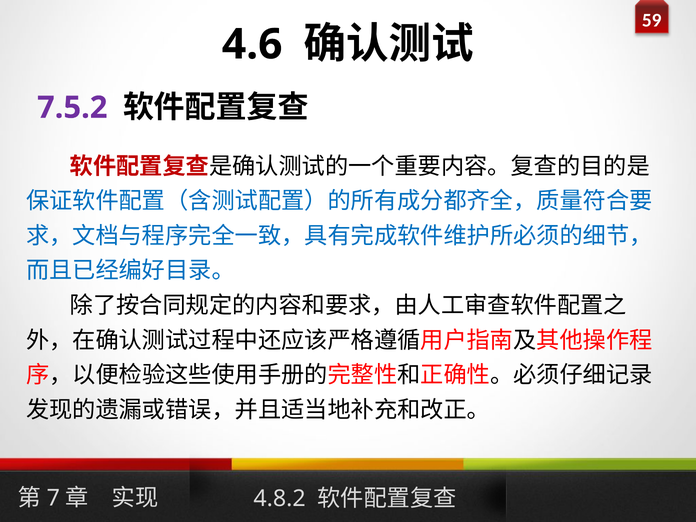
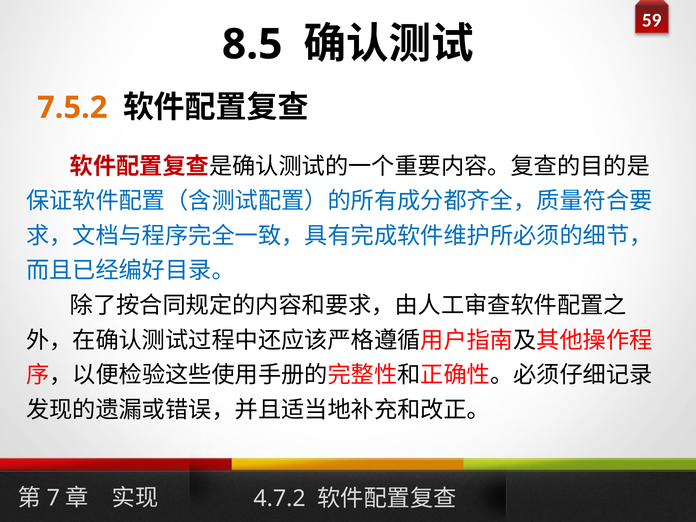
4.6: 4.6 -> 8.5
7.5.2 colour: purple -> orange
4.8.2: 4.8.2 -> 4.7.2
